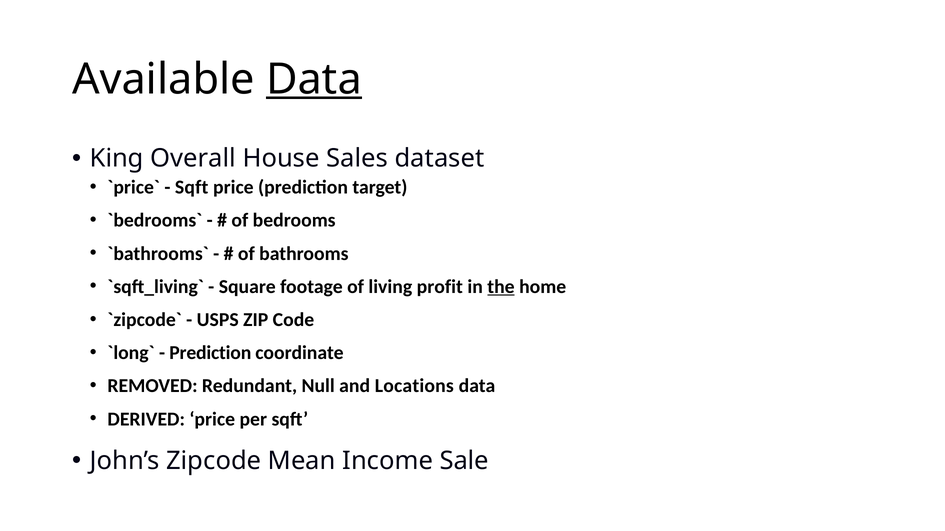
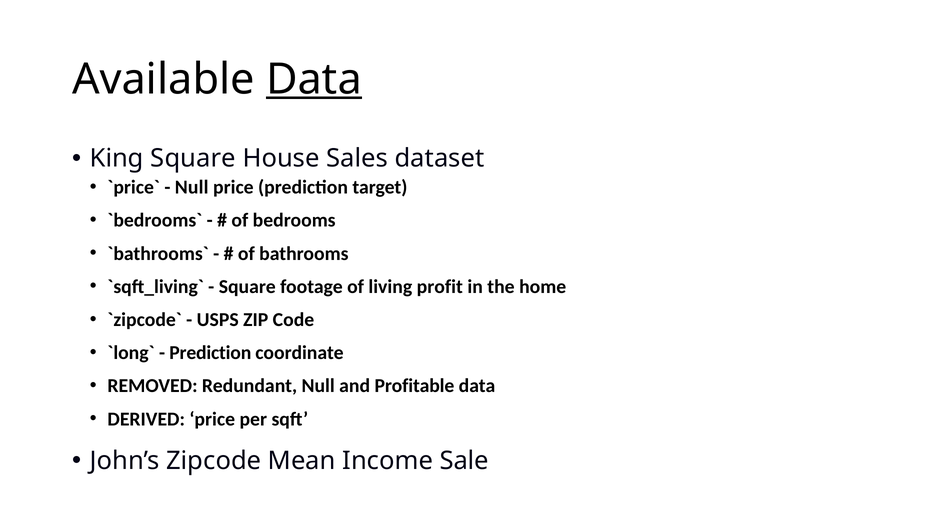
King Overall: Overall -> Square
Sqft at (192, 188): Sqft -> Null
the underline: present -> none
Locations: Locations -> Profitable
